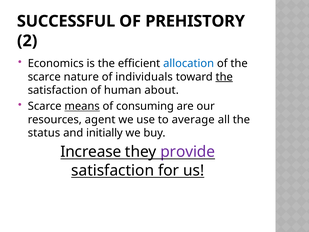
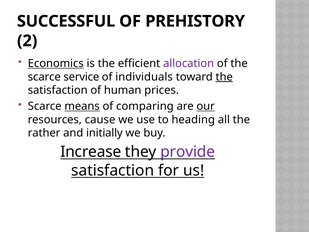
Economics underline: none -> present
allocation colour: blue -> purple
nature: nature -> service
about: about -> prices
consuming: consuming -> comparing
our underline: none -> present
agent: agent -> cause
average: average -> heading
status: status -> rather
